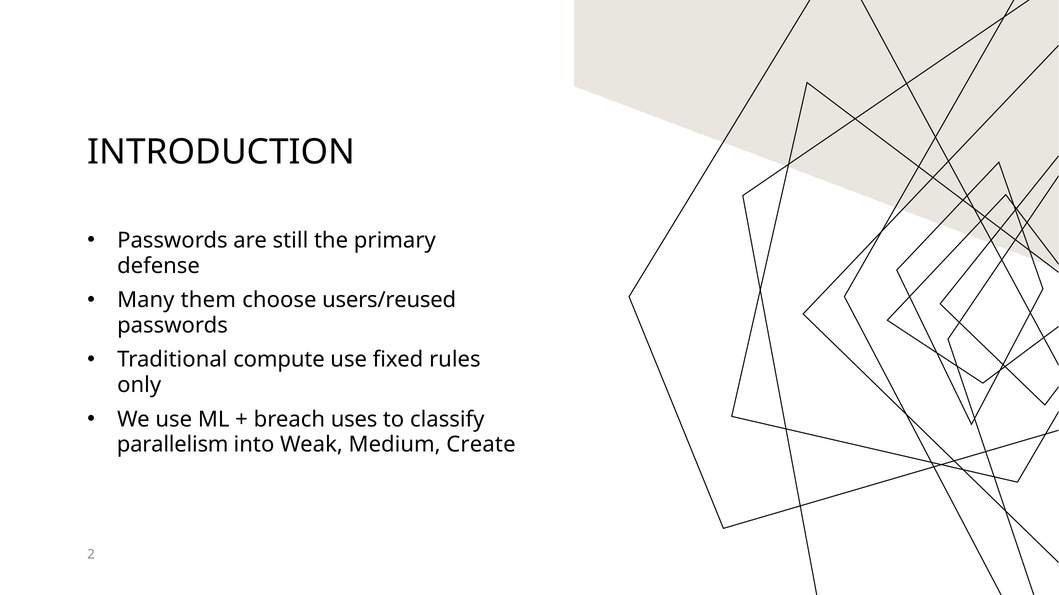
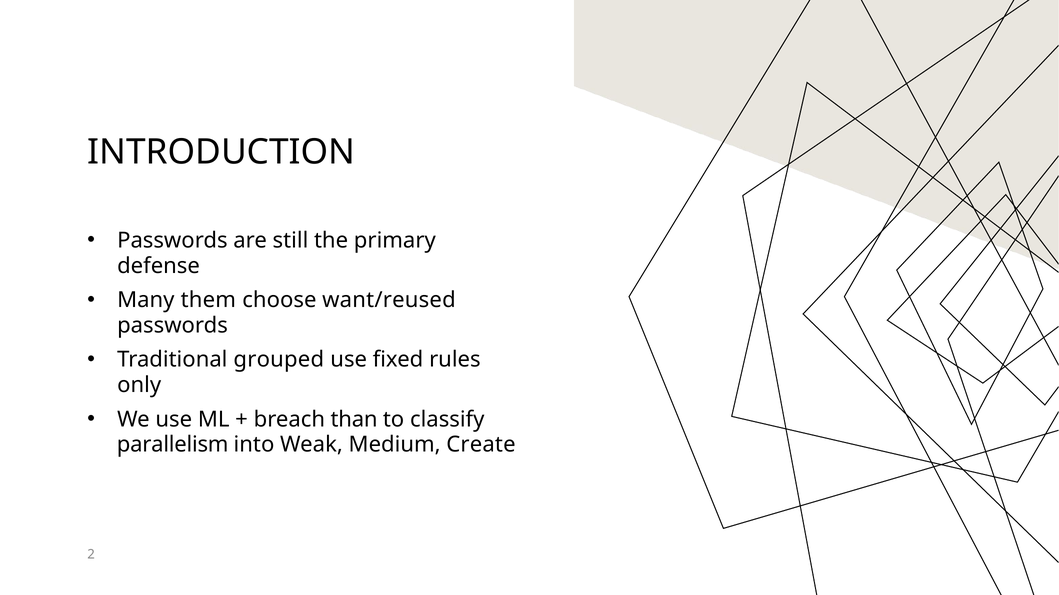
users/reused: users/reused -> want/reused
compute: compute -> grouped
uses: uses -> than
